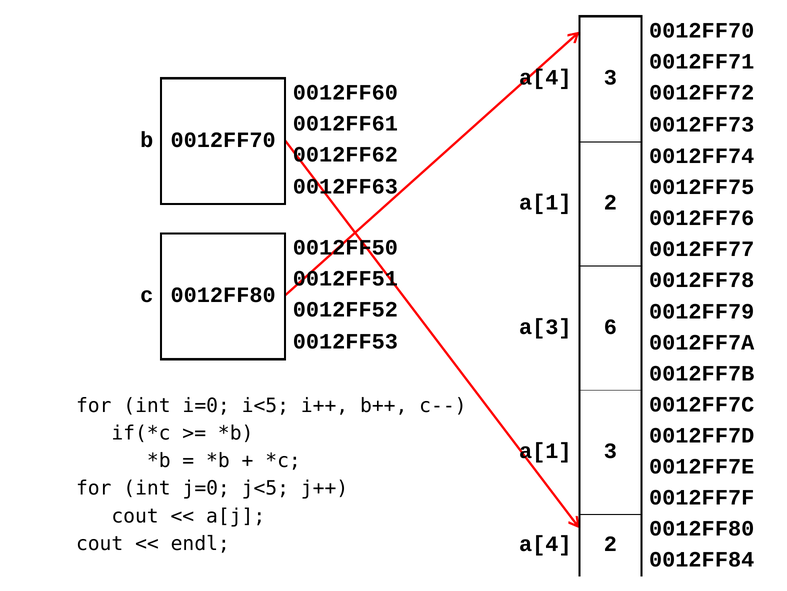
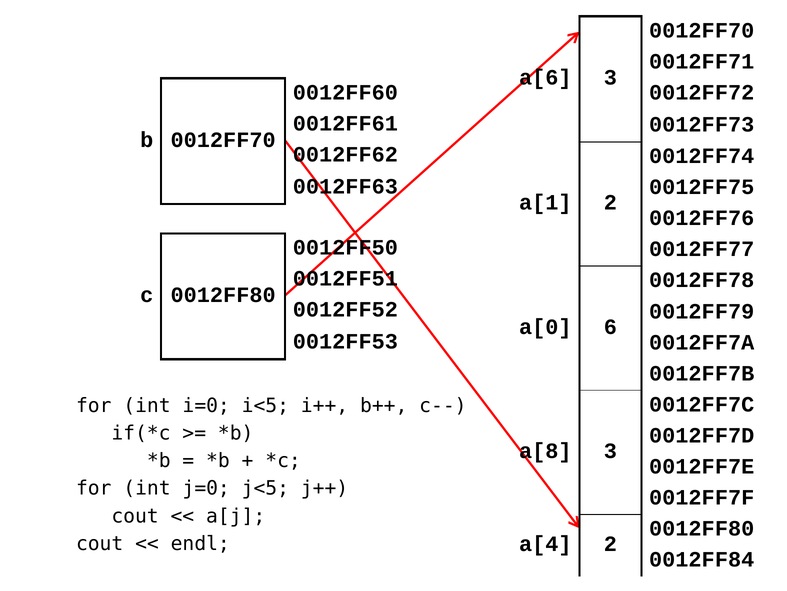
a[4 at (545, 78): a[4 -> a[6
a[3: a[3 -> a[0
a[1 at (545, 450): a[1 -> a[8
